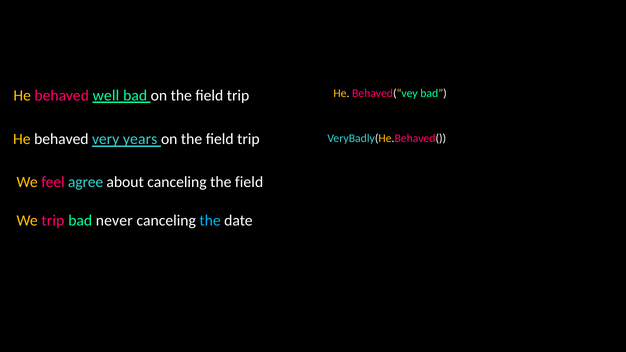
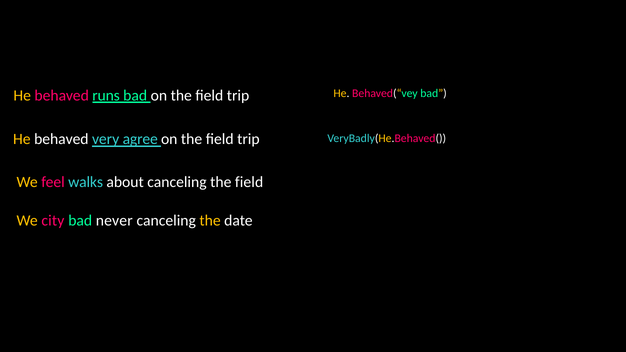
well: well -> runs
years: years -> agree
agree: agree -> walks
We trip: trip -> city
the at (210, 221) colour: light blue -> yellow
